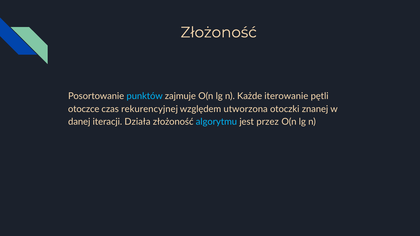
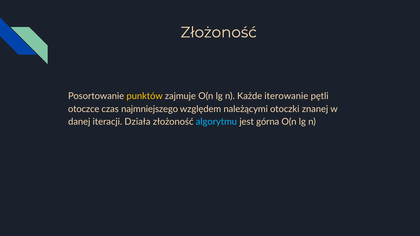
punktów colour: light blue -> yellow
rekurencyjnej: rekurencyjnej -> najmniejszego
utworzona: utworzona -> należącymi
przez: przez -> górna
